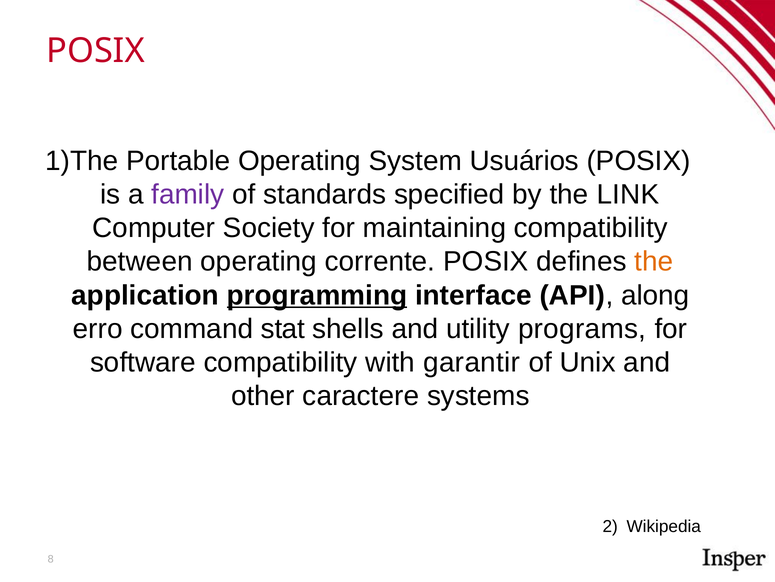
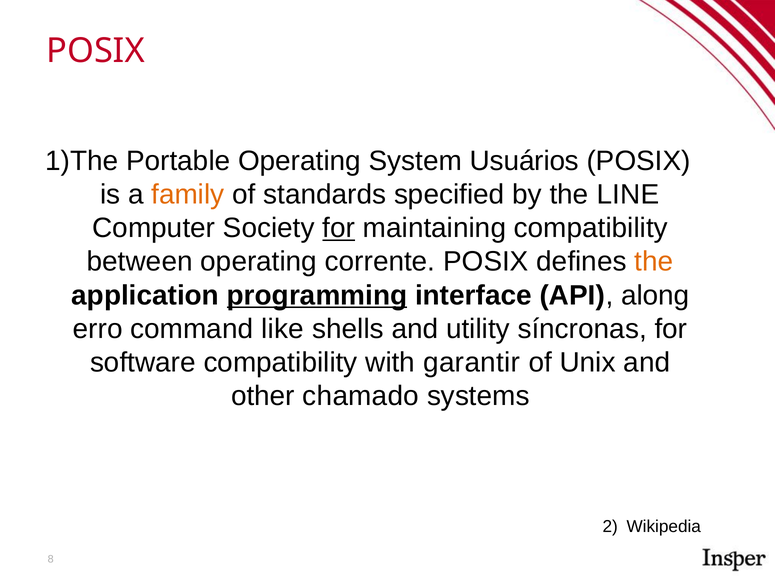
family colour: purple -> orange
LINK: LINK -> LINE
for at (339, 228) underline: none -> present
stat: stat -> like
programs: programs -> síncronas
caractere: caractere -> chamado
